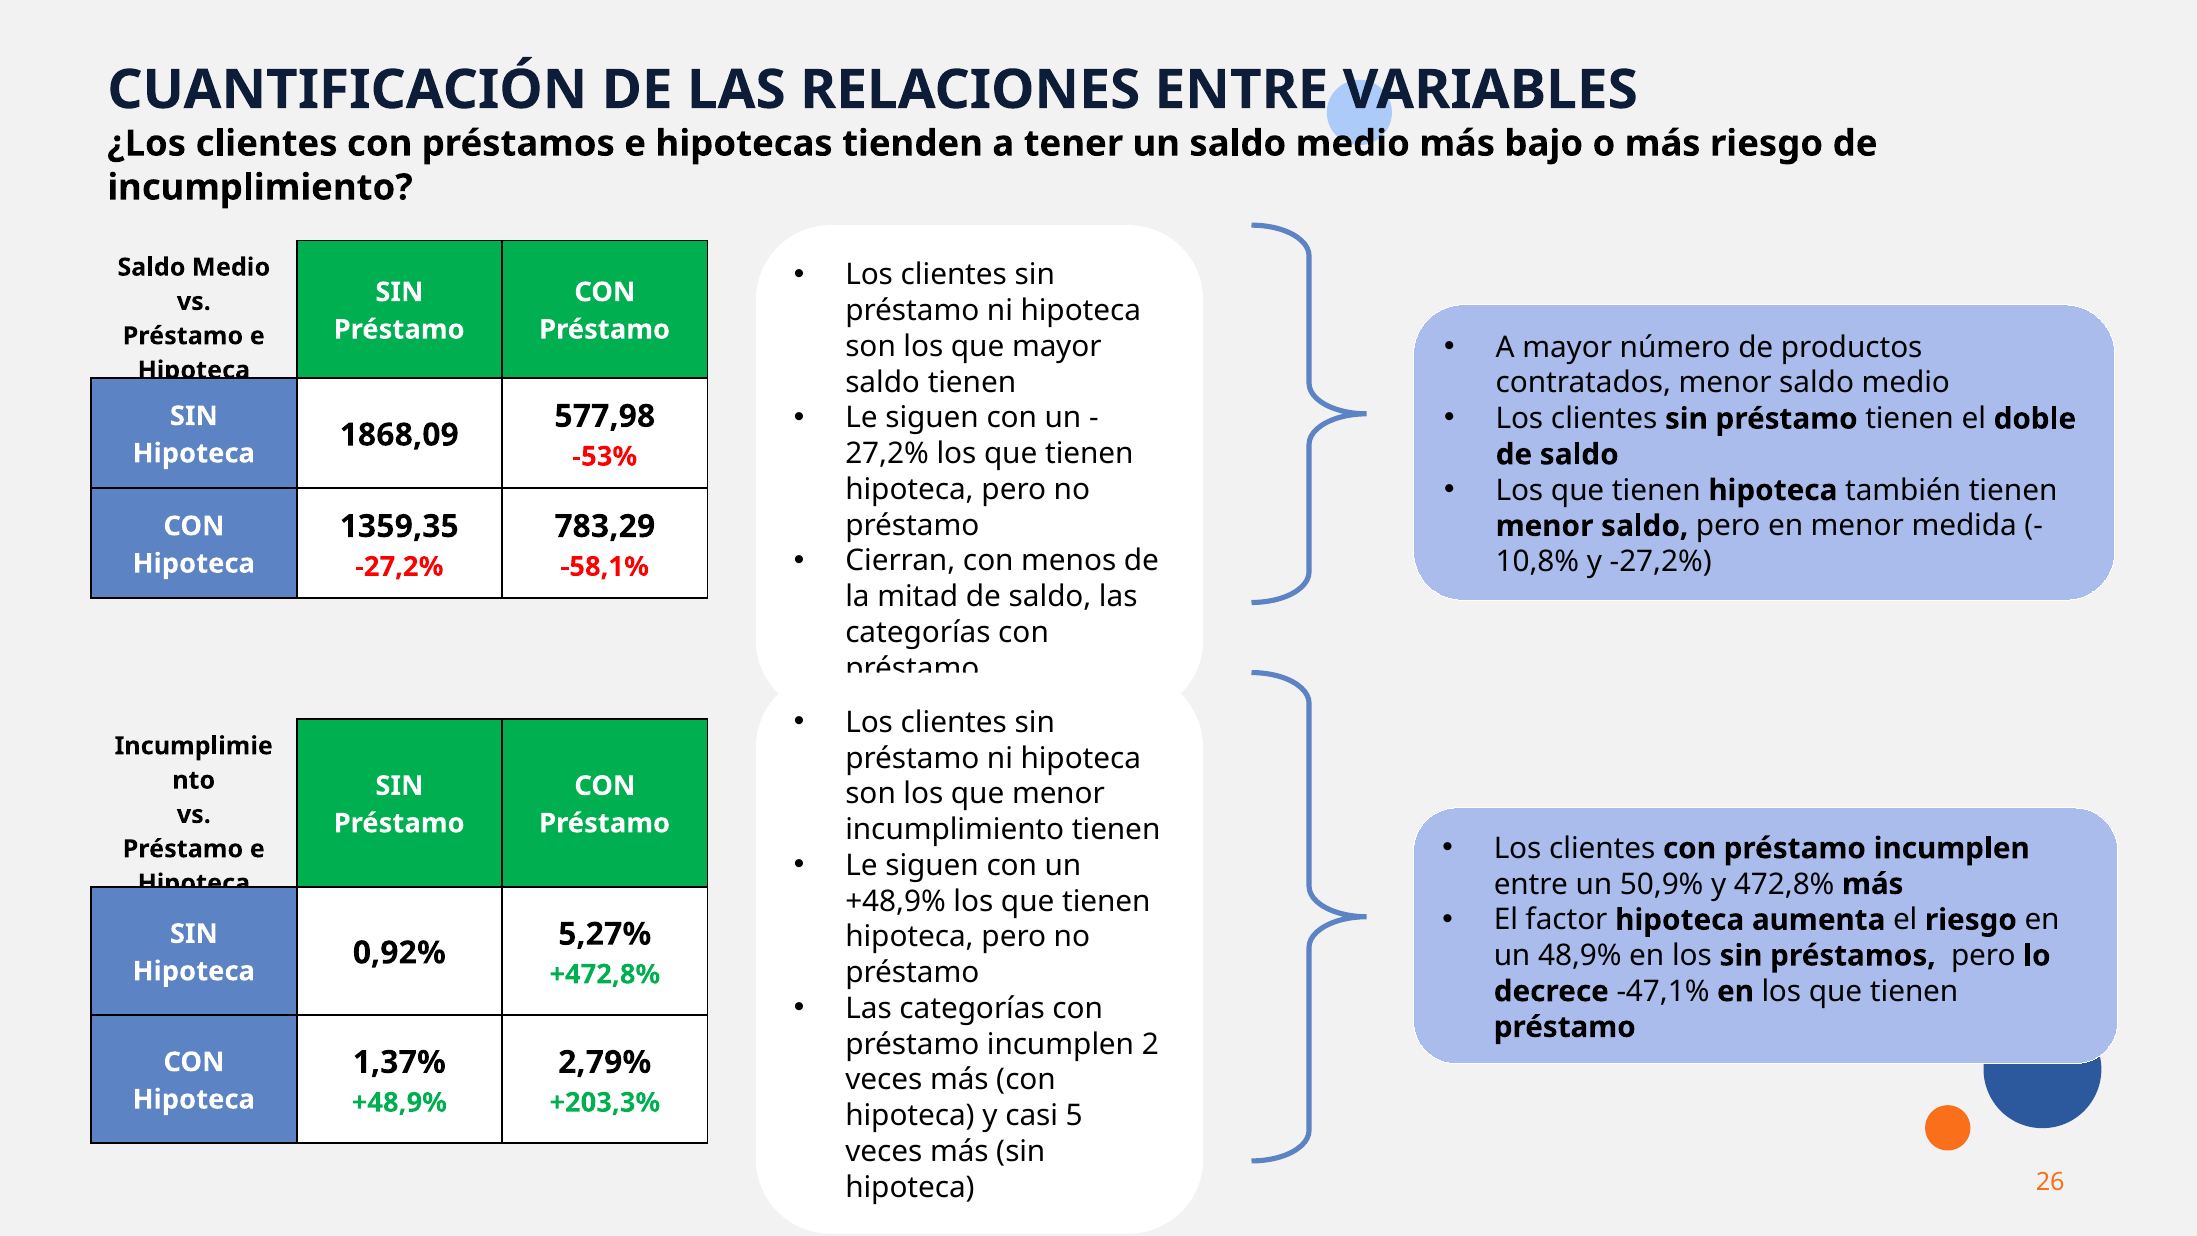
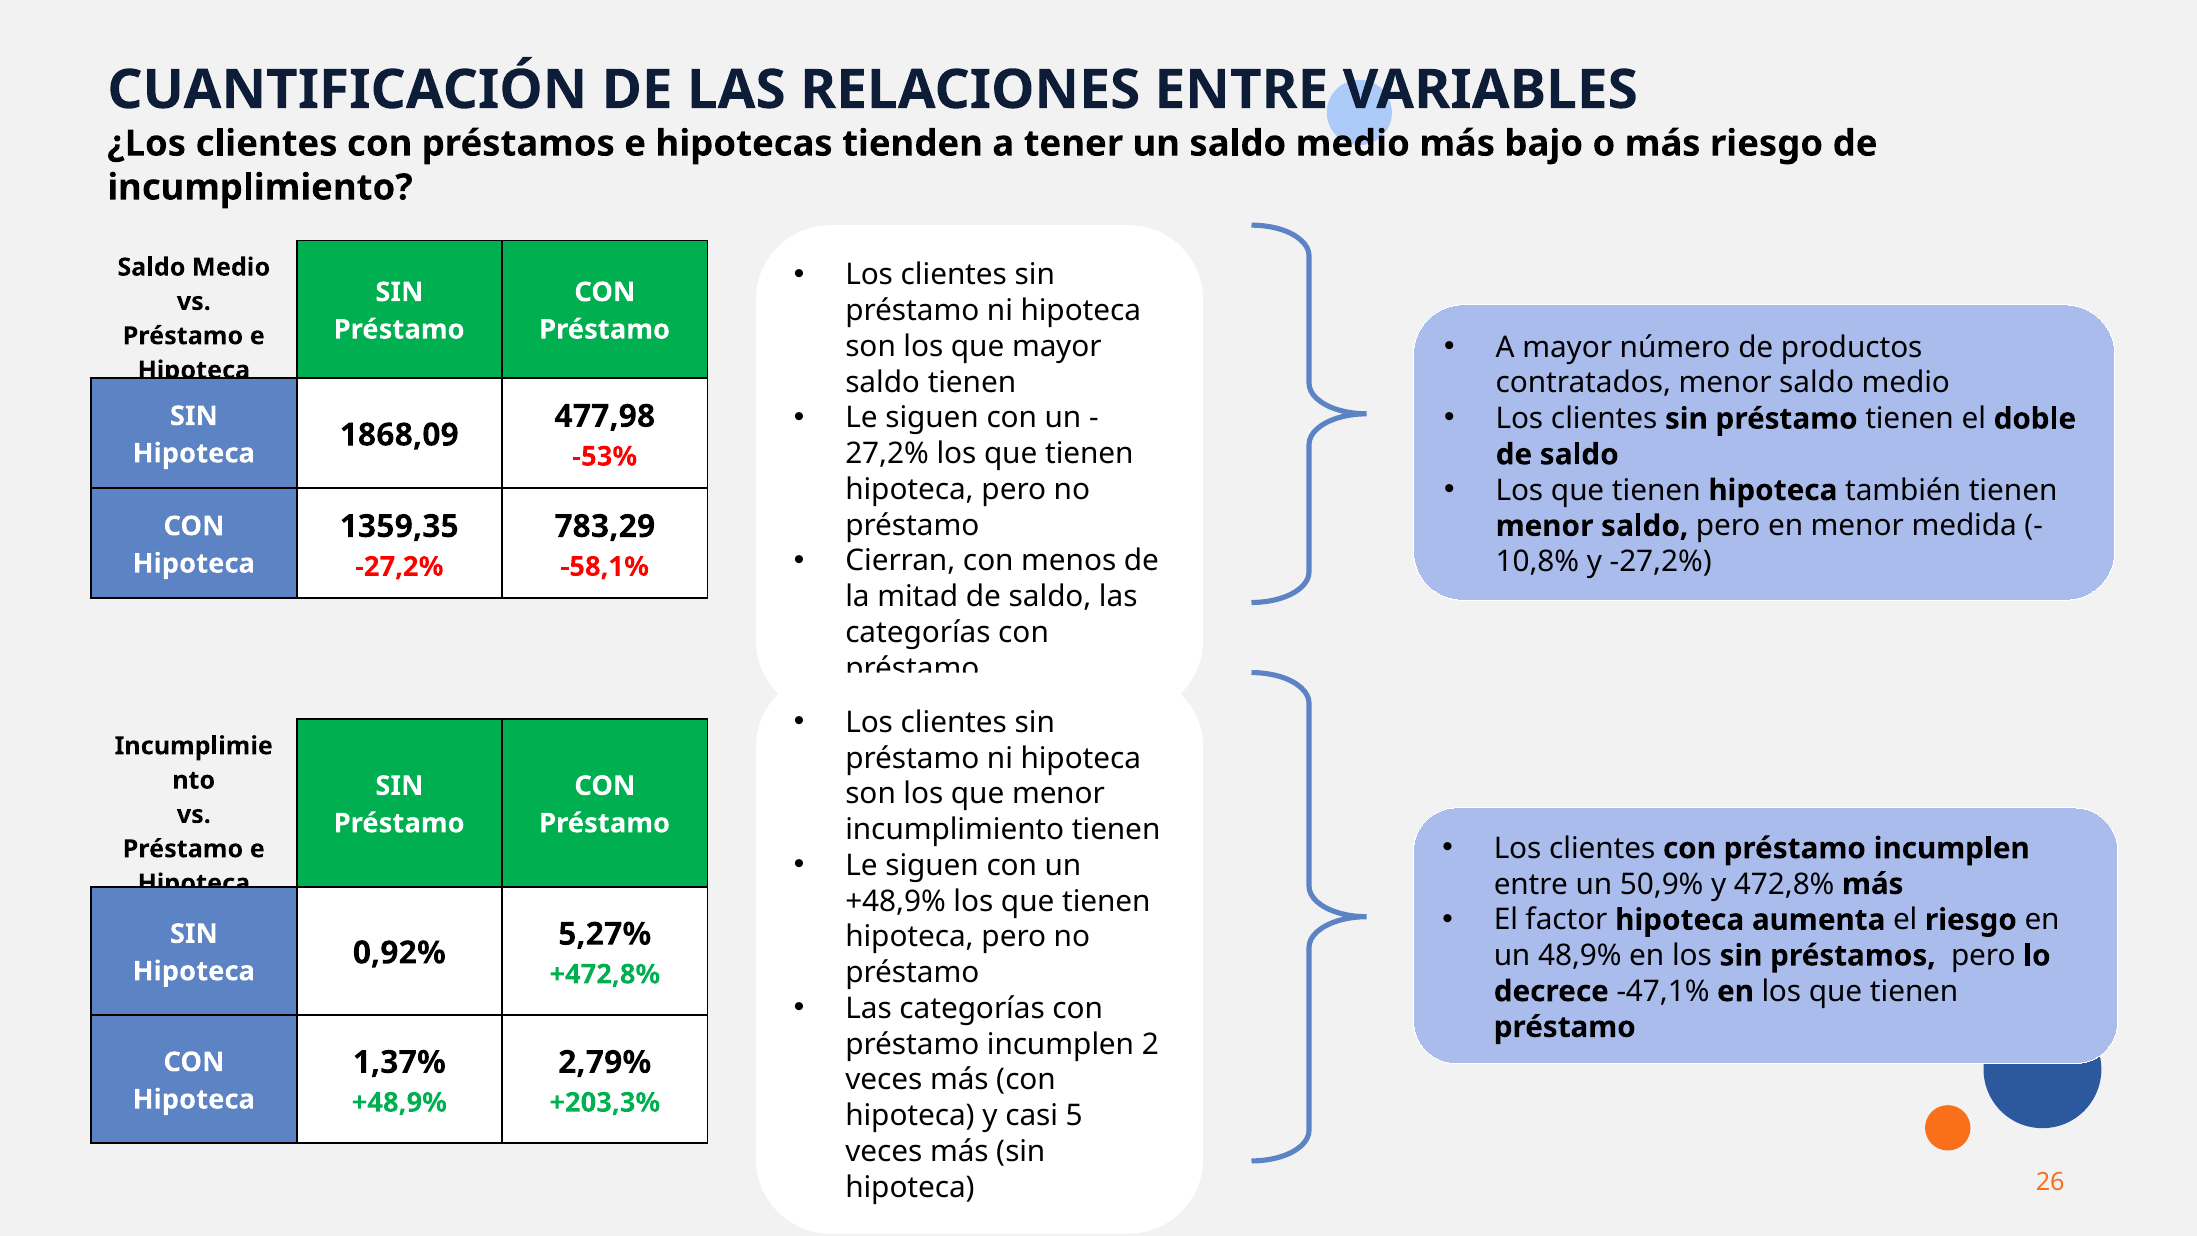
577,98: 577,98 -> 477,98
